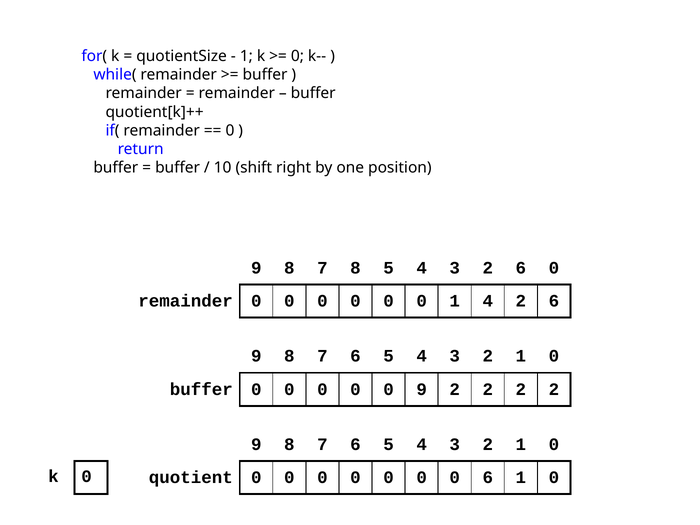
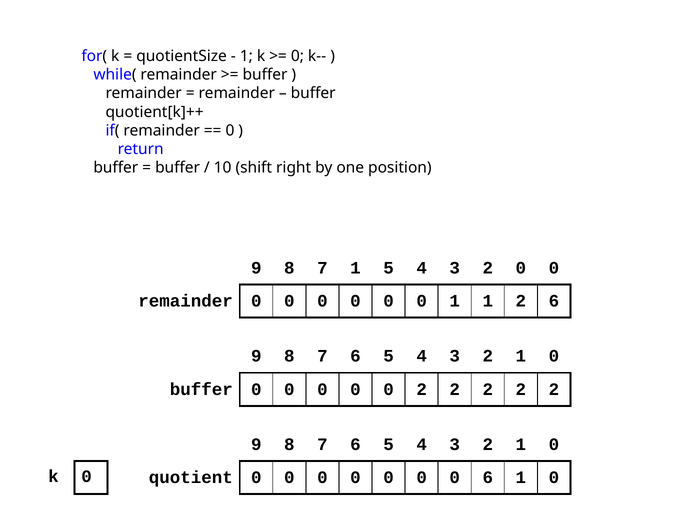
7 8: 8 -> 1
3 2 6: 6 -> 0
1 4: 4 -> 1
0 9: 9 -> 2
